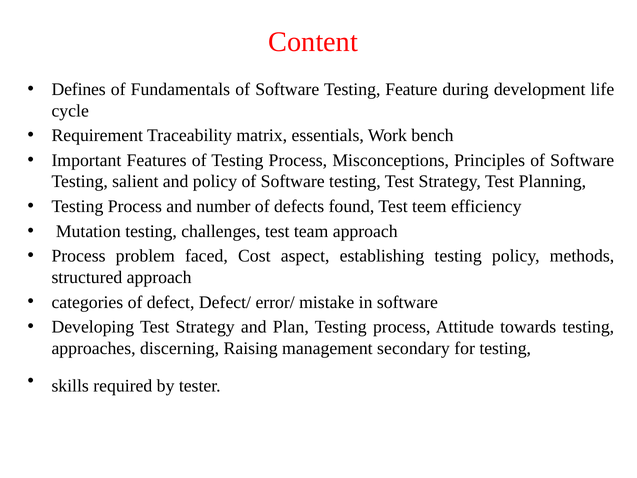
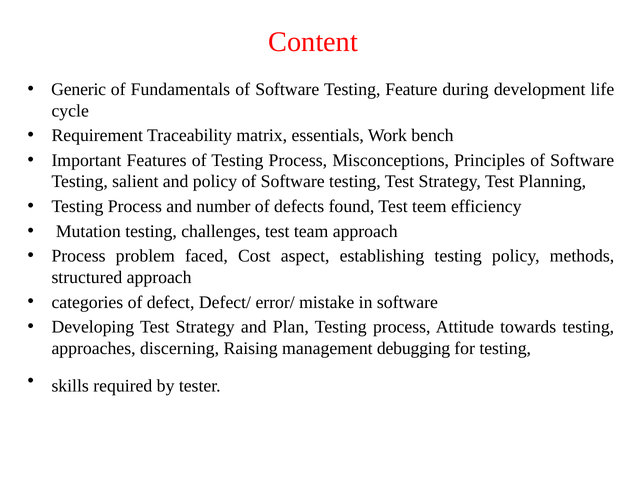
Defines: Defines -> Generic
secondary: secondary -> debugging
